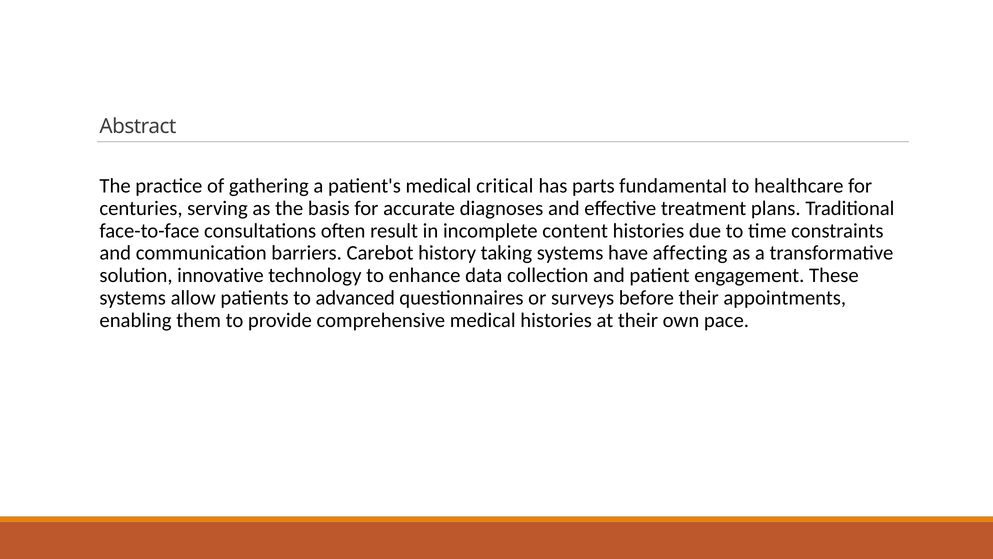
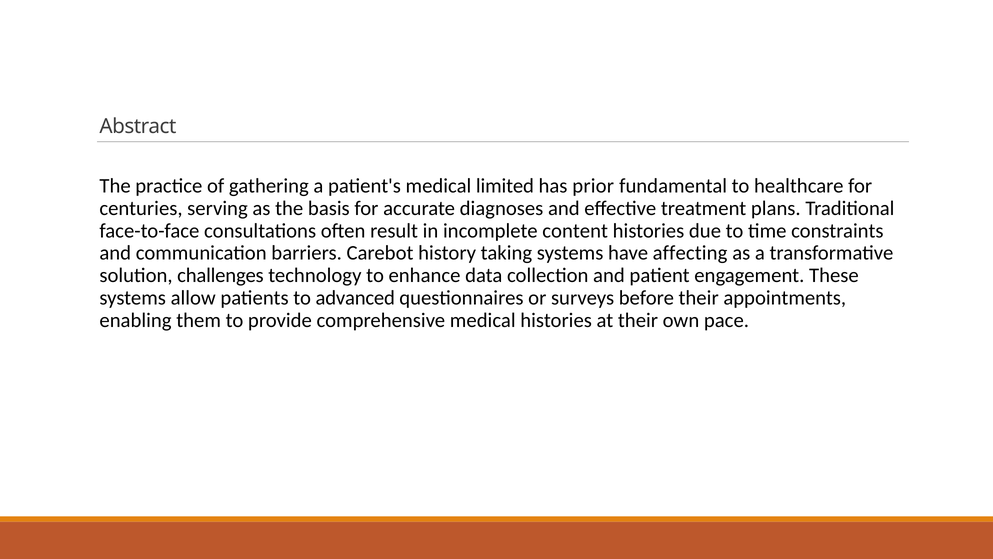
critical: critical -> limited
parts: parts -> prior
innovative: innovative -> challenges
